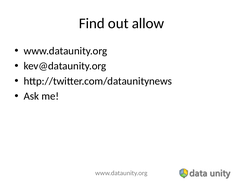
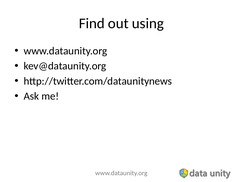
allow: allow -> using
